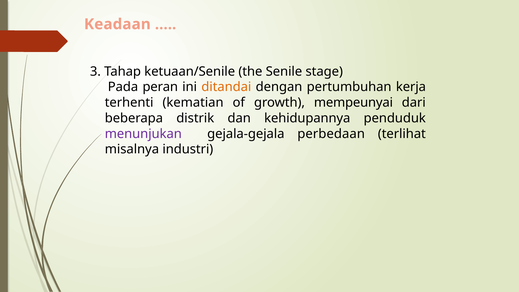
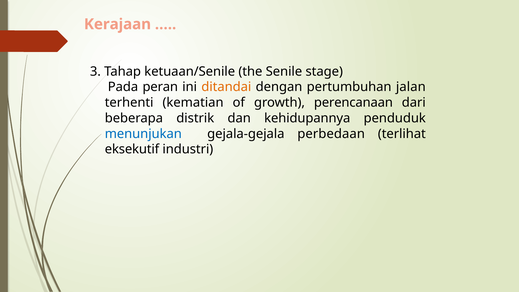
Keadaan: Keadaan -> Kerajaan
kerja: kerja -> jalan
mempeunyai: mempeunyai -> perencanaan
menunjukan colour: purple -> blue
misalnya: misalnya -> eksekutif
